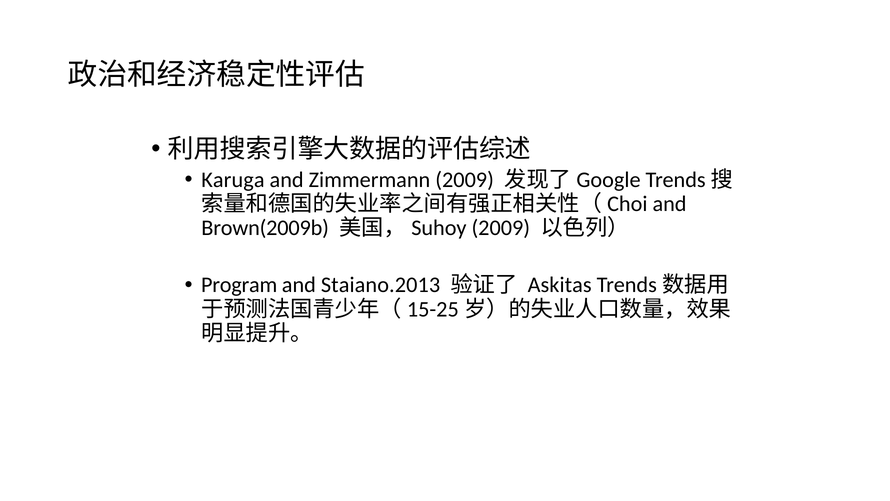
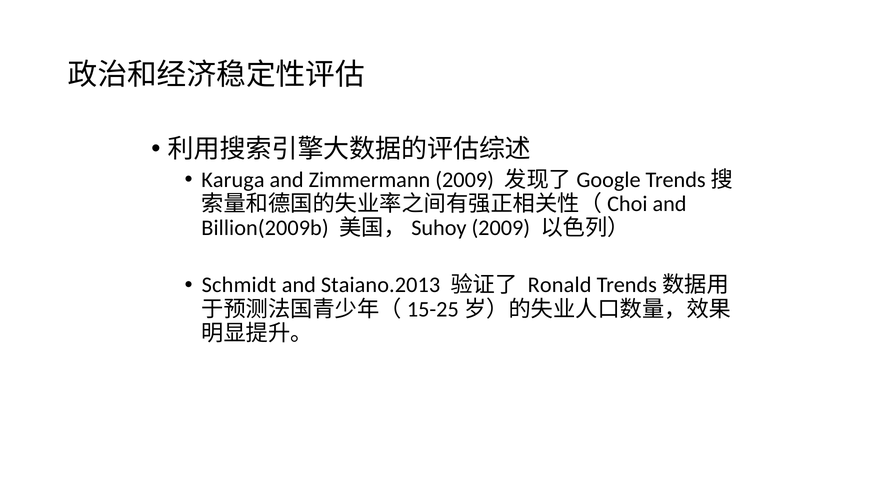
Brown(2009b: Brown(2009b -> Billion(2009b
Program: Program -> Schmidt
Askitas: Askitas -> Ronald
